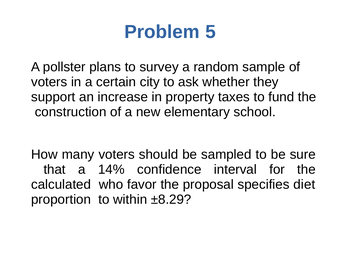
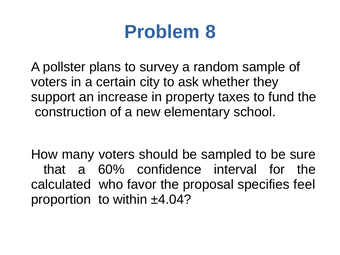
5: 5 -> 8
14%: 14% -> 60%
diet: diet -> feel
±8.29: ±8.29 -> ±4.04
